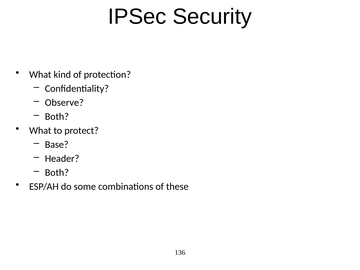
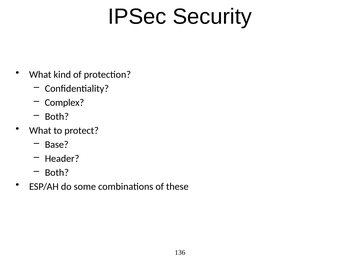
Observe: Observe -> Complex
